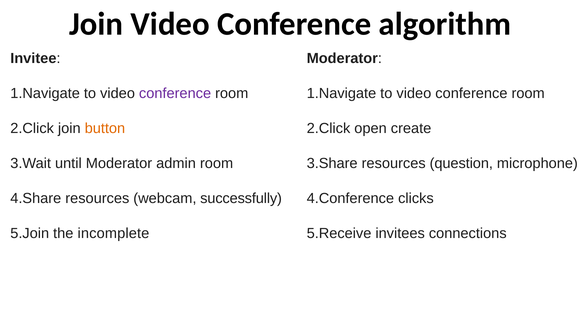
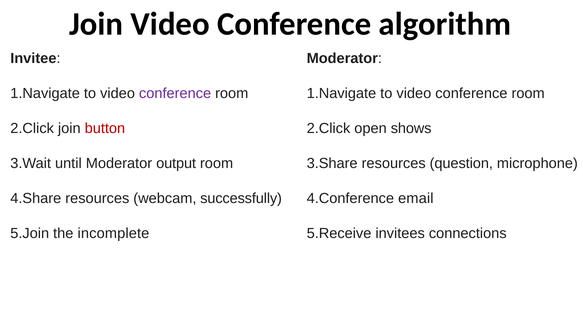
button colour: orange -> red
create: create -> shows
admin: admin -> output
clicks: clicks -> email
